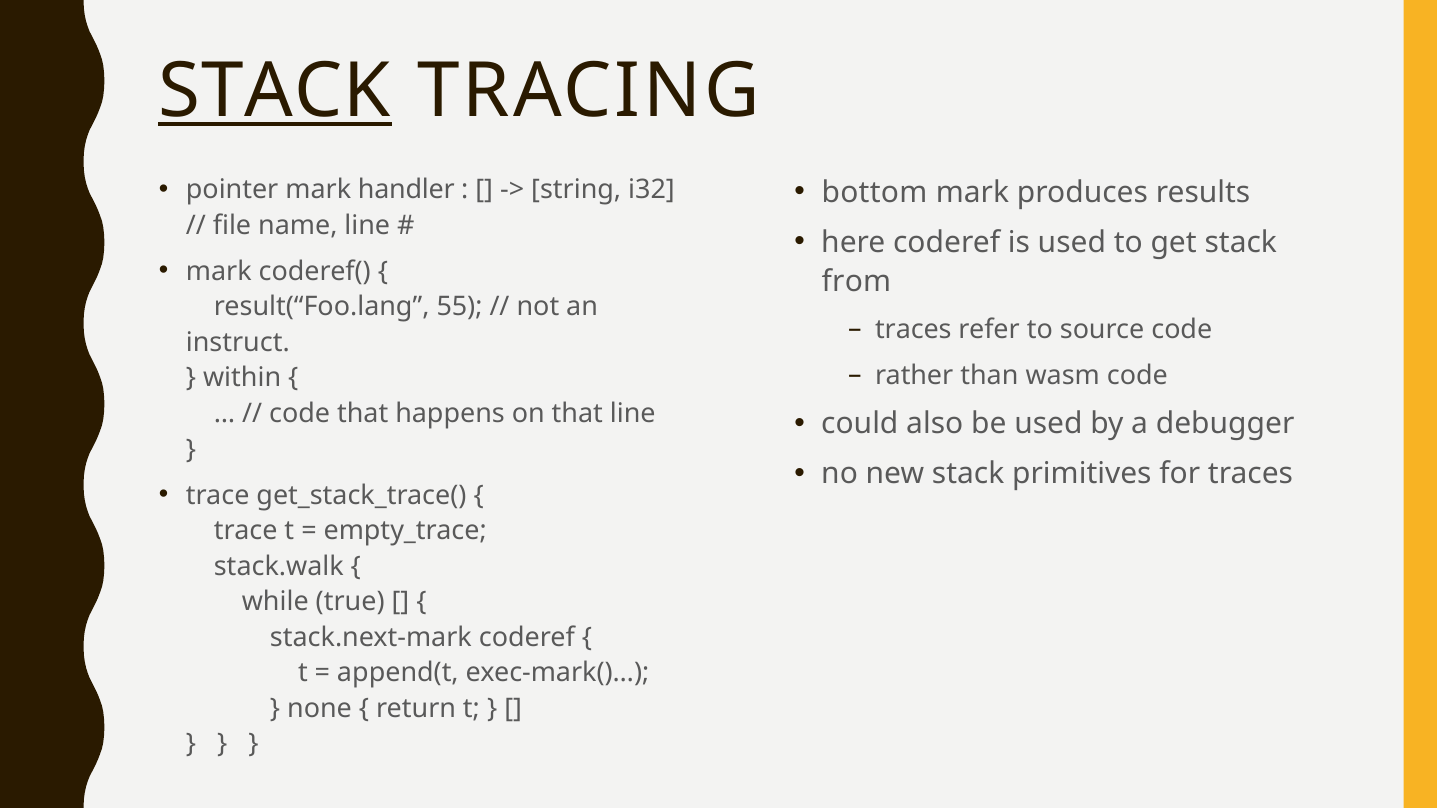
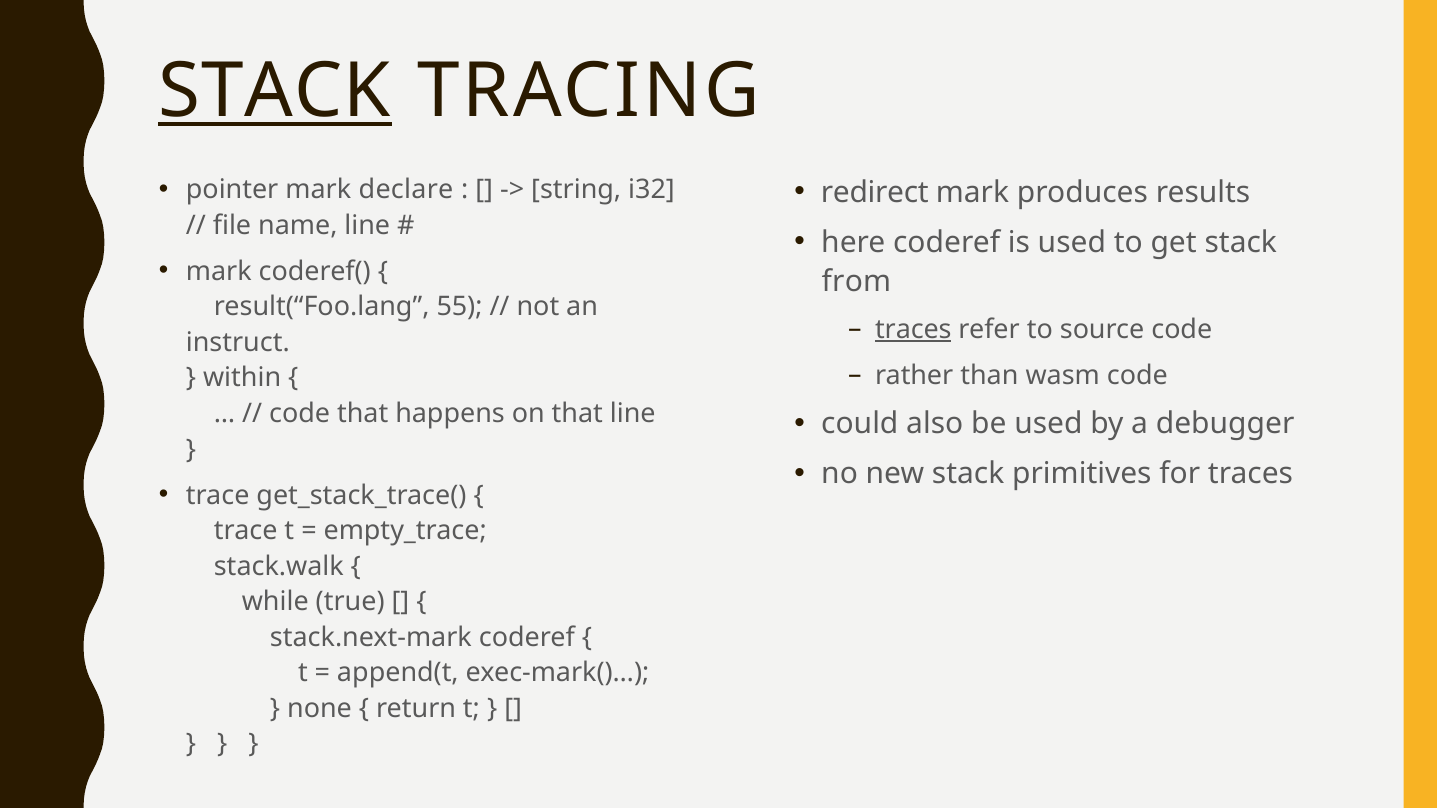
handler: handler -> declare
bottom: bottom -> redirect
traces at (913, 330) underline: none -> present
